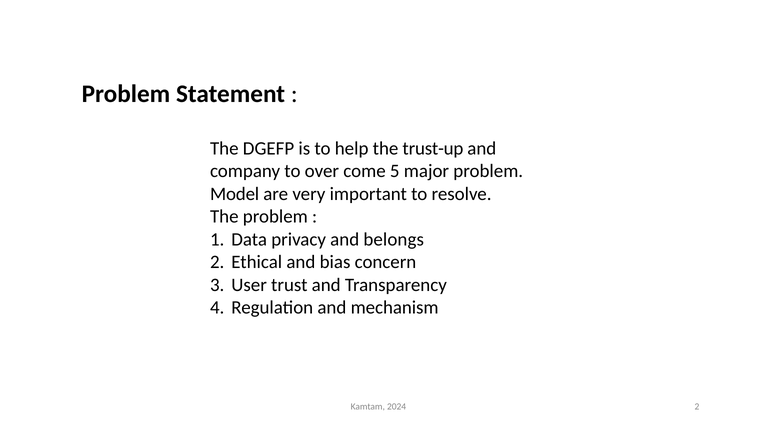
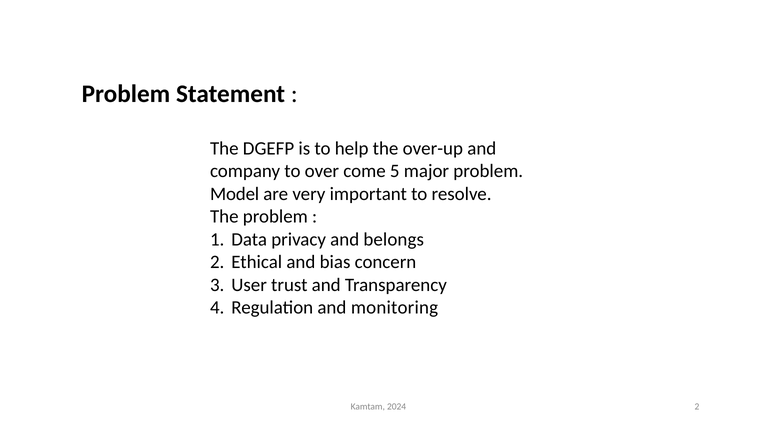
trust-up: trust-up -> over-up
mechanism: mechanism -> monitoring
